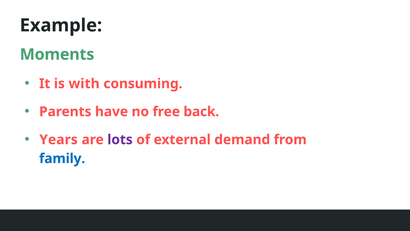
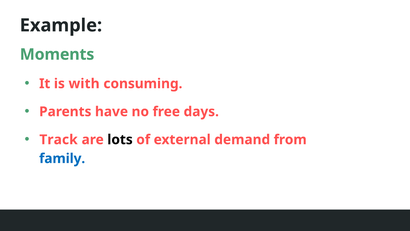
back: back -> days
Years: Years -> Track
lots colour: purple -> black
